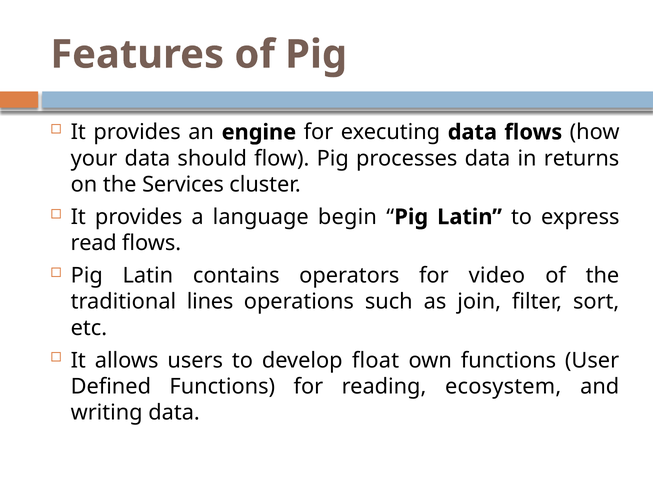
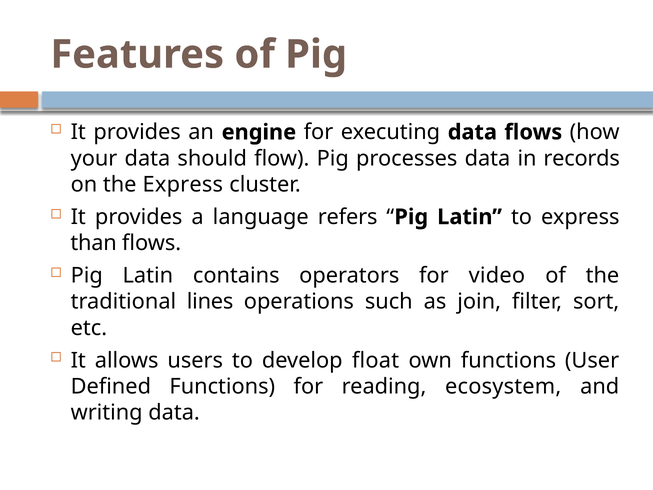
returns: returns -> records
the Services: Services -> Express
begin: begin -> refers
read: read -> than
